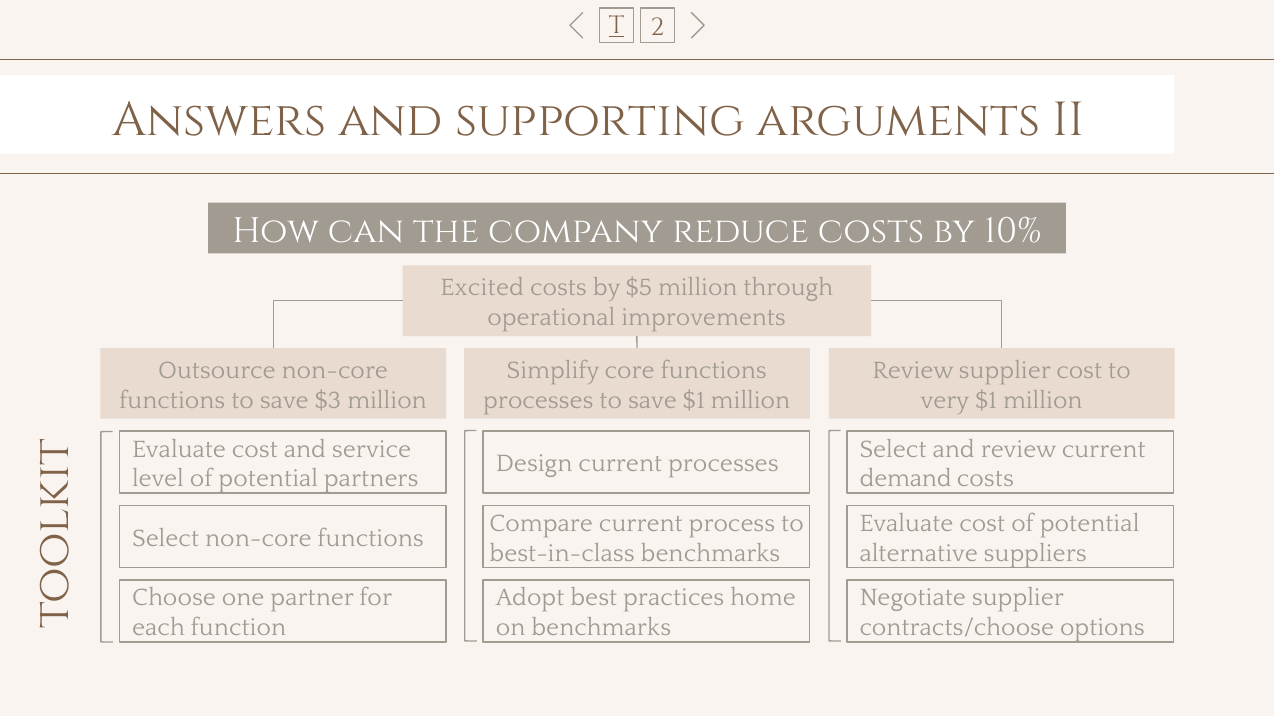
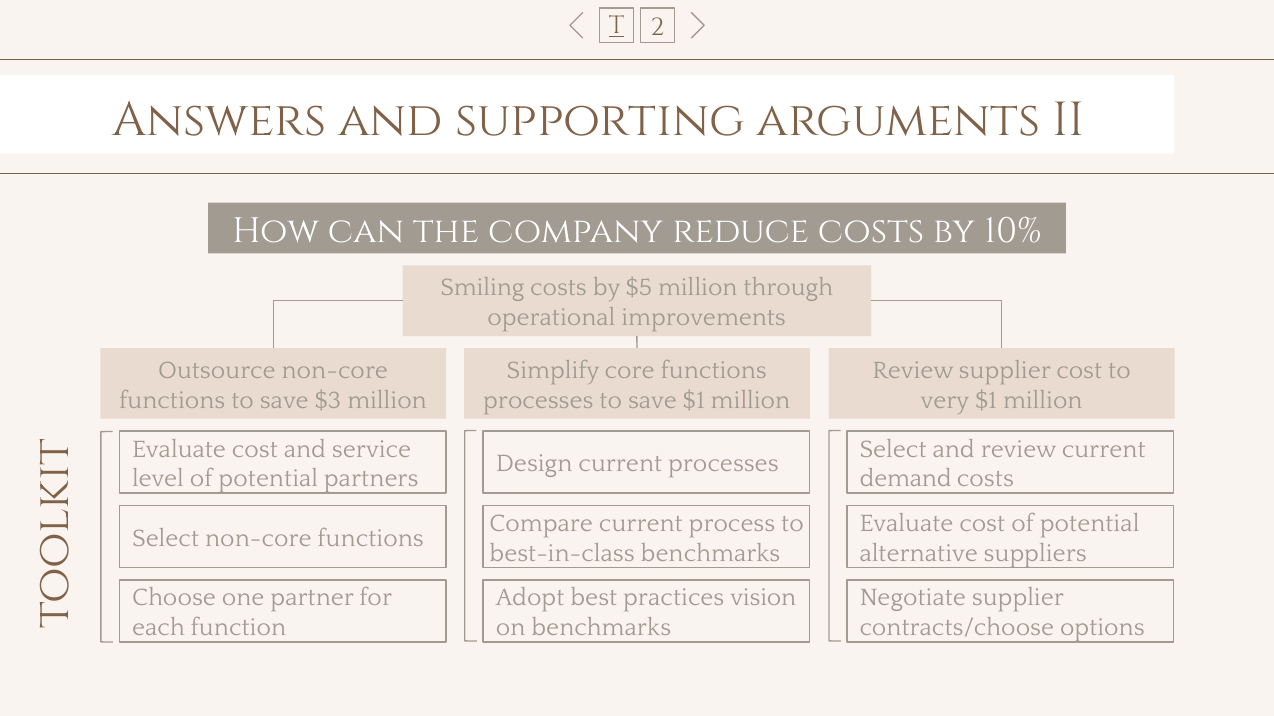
Excited: Excited -> Smiling
home: home -> vision
